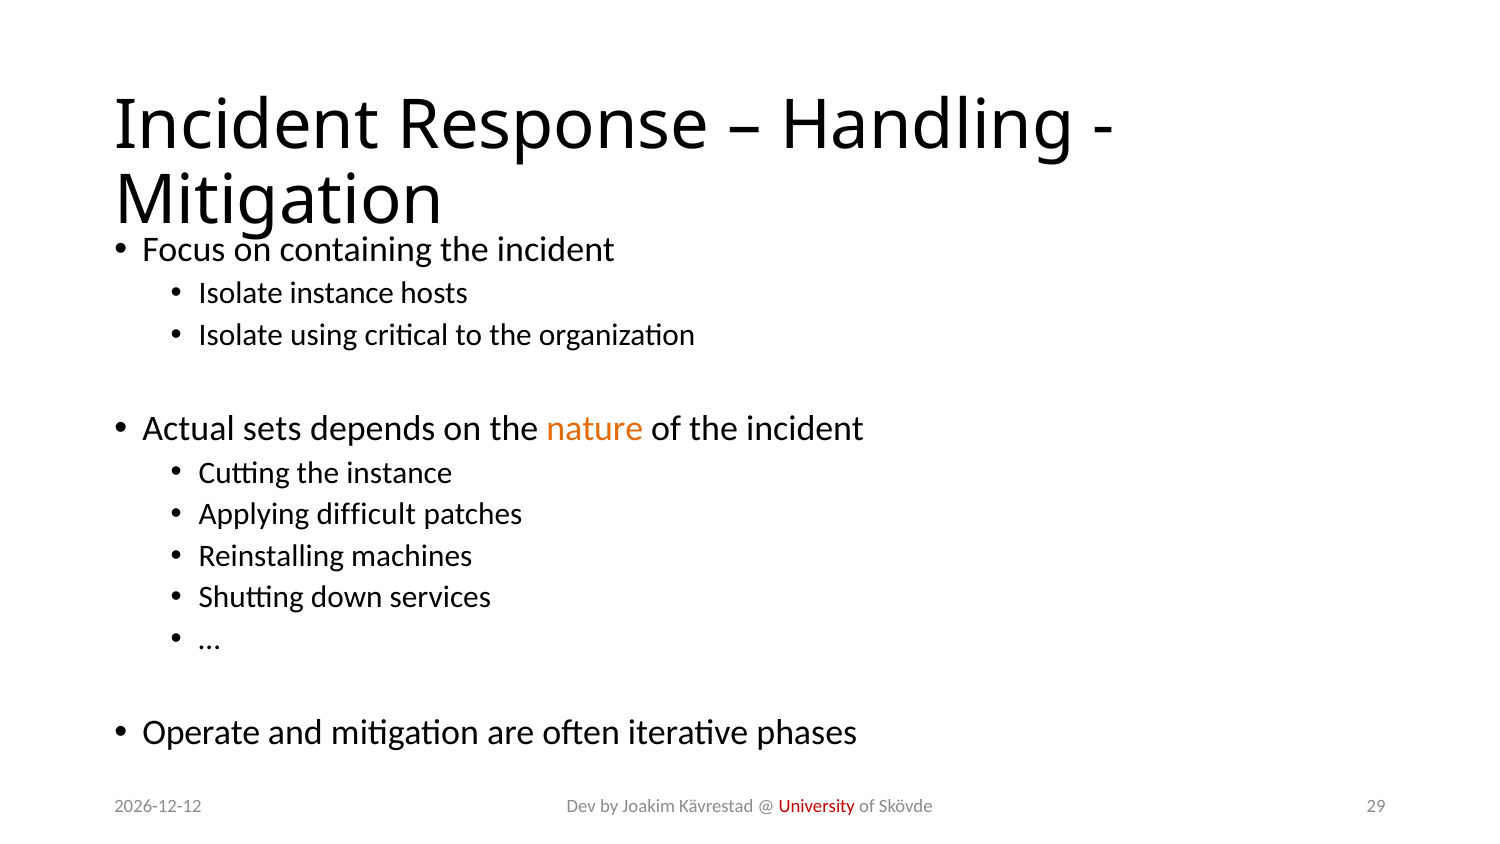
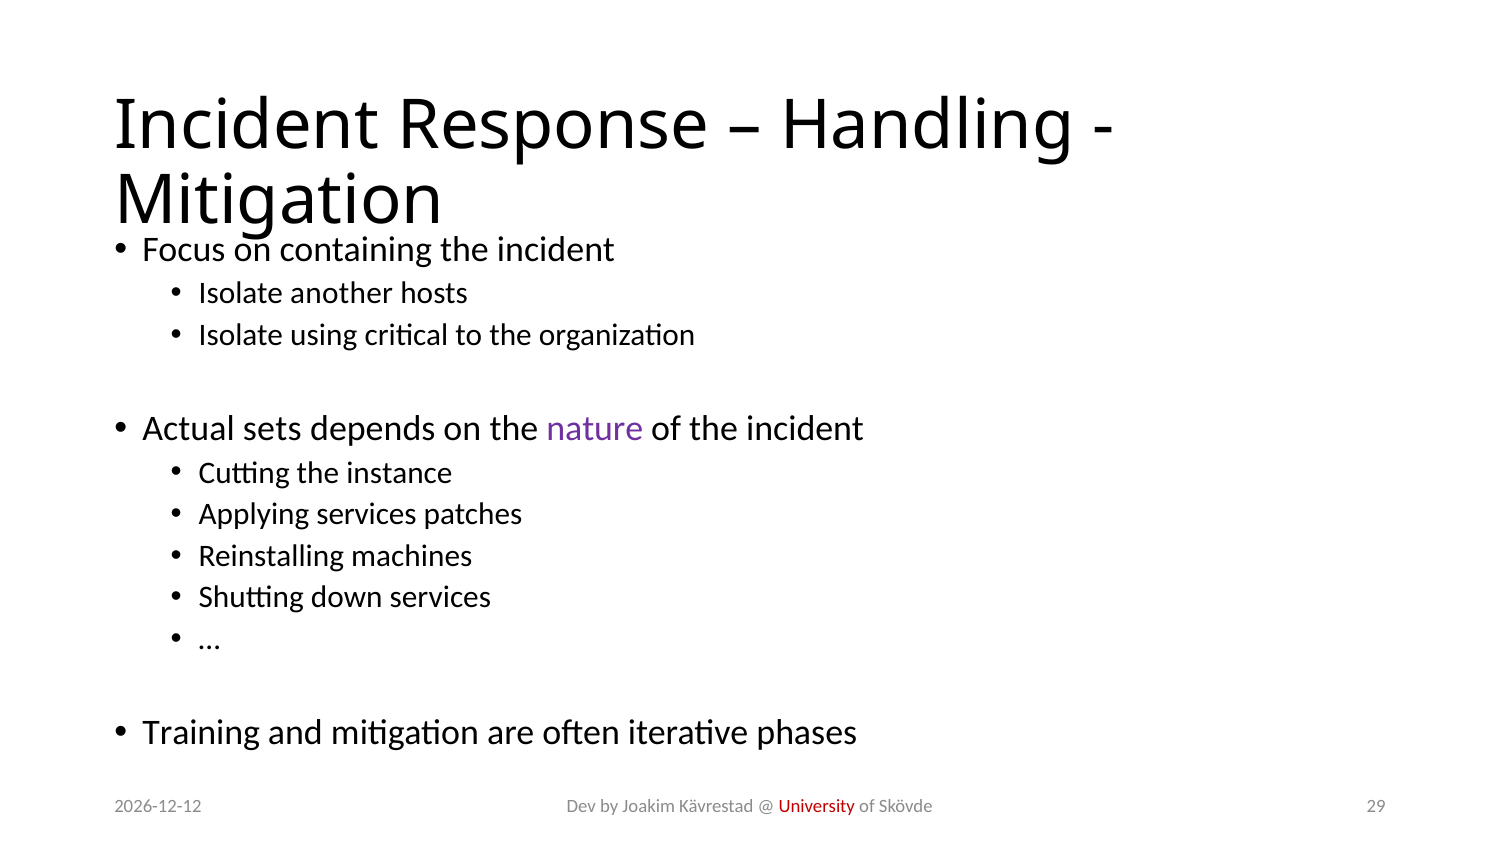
Isolate instance: instance -> another
nature colour: orange -> purple
Applying difficult: difficult -> services
Operate: Operate -> Training
